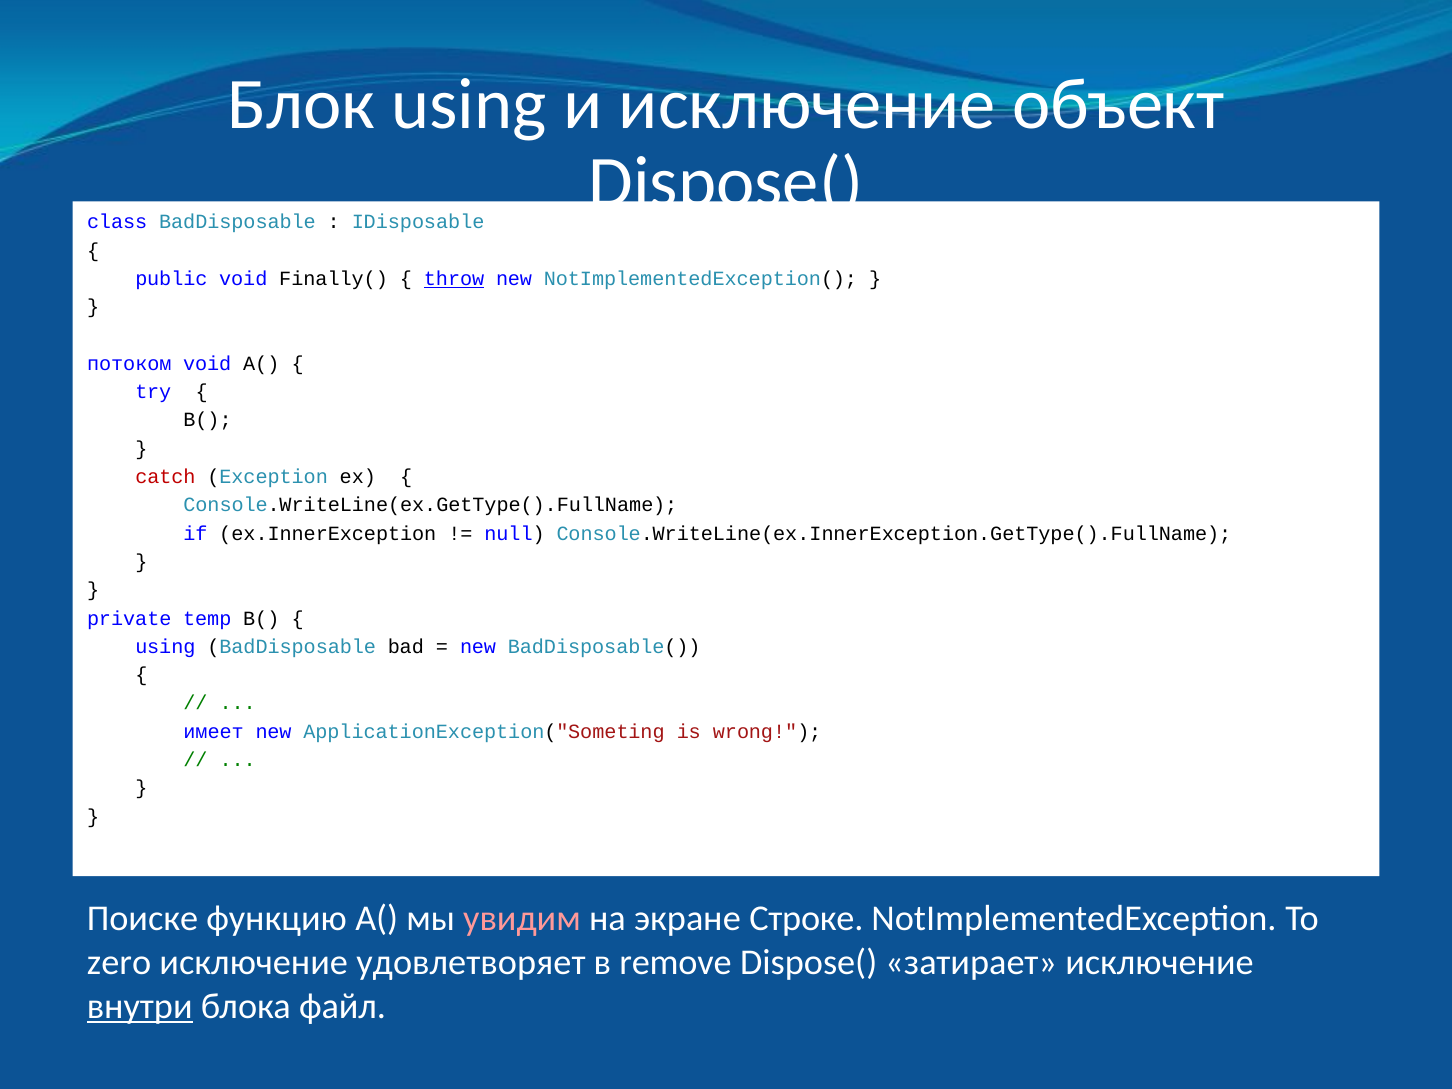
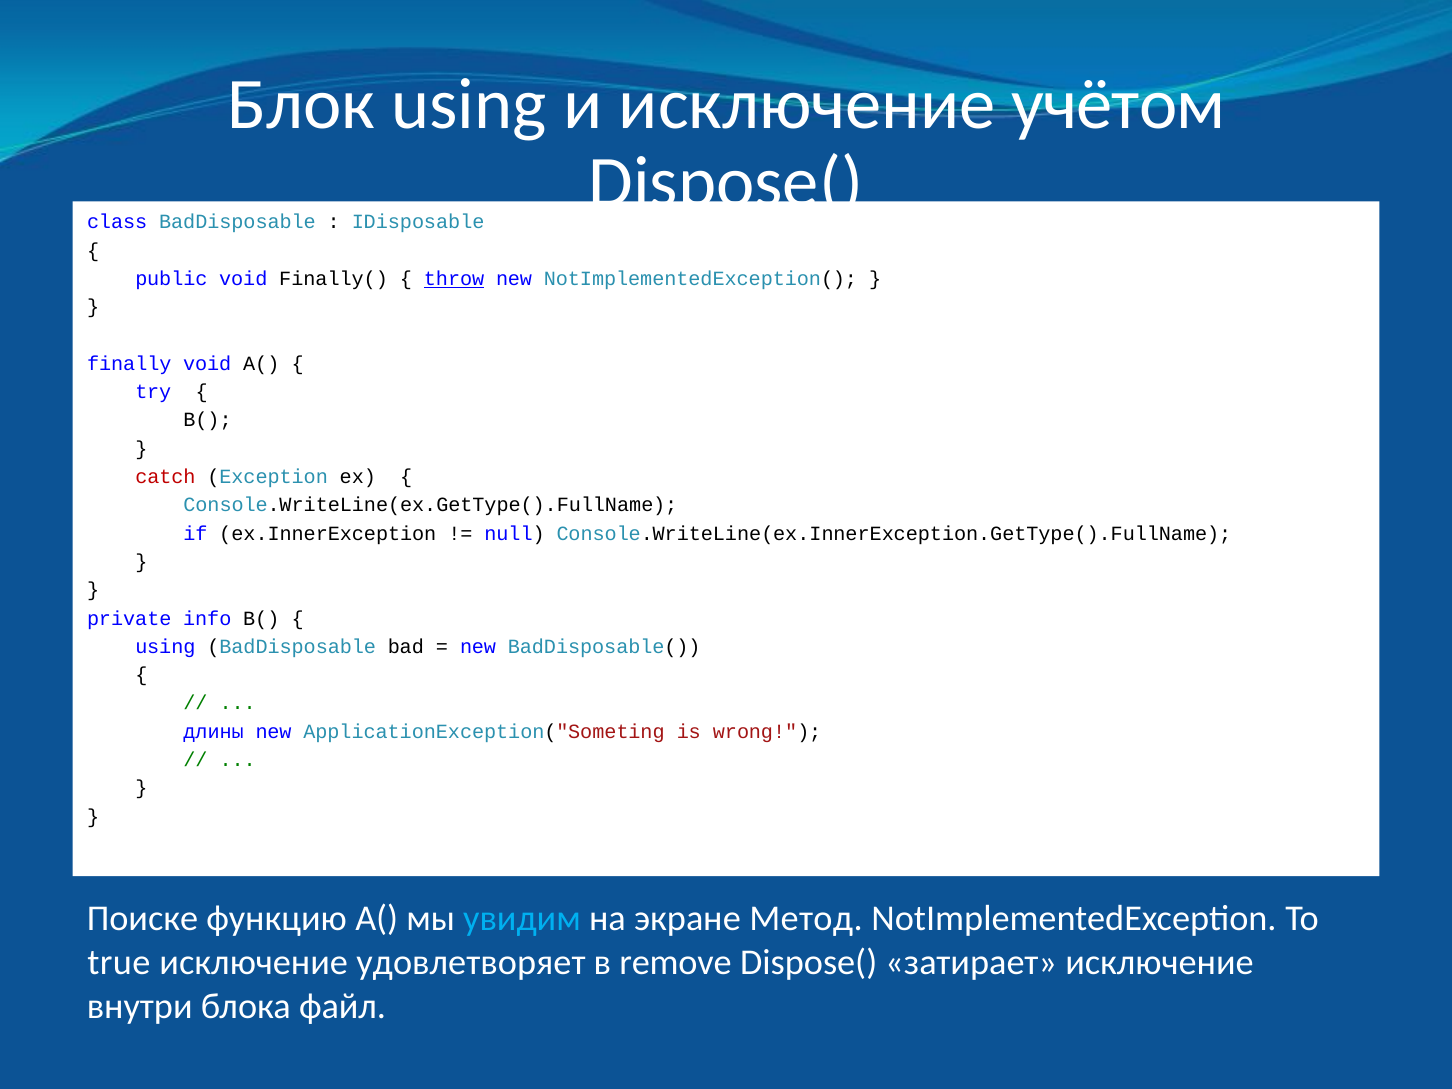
объект: объект -> учётом
потоком: потоком -> finally
temp: temp -> info
имеет: имеет -> длины
увидим colour: pink -> light blue
Строке: Строке -> Метод
zero: zero -> true
внутри underline: present -> none
